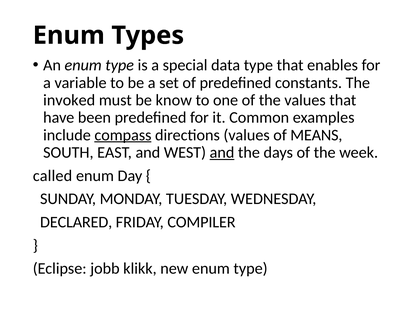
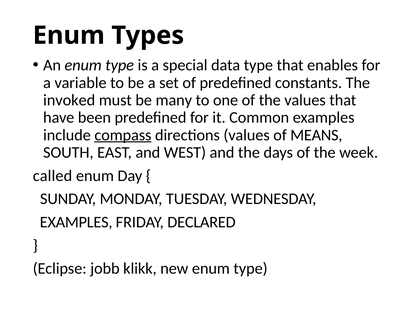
know: know -> many
and at (222, 152) underline: present -> none
DECLARED at (76, 222): DECLARED -> EXAMPLES
COMPILER: COMPILER -> DECLARED
